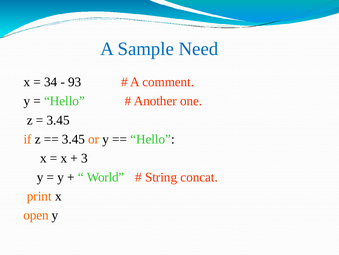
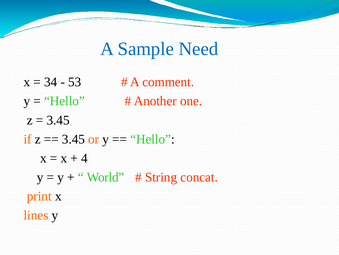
93: 93 -> 53
3: 3 -> 4
open: open -> lines
